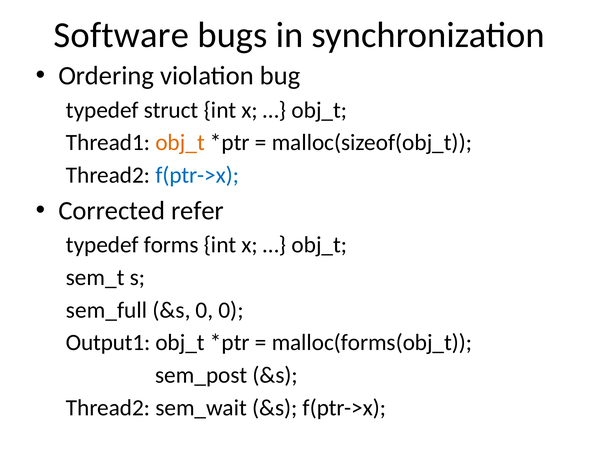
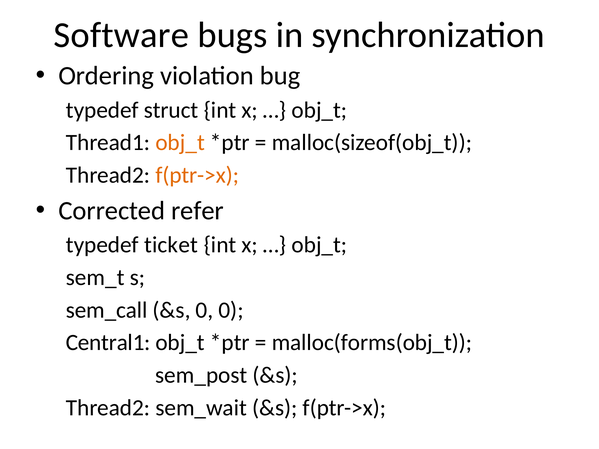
f(ptr->x at (197, 175) colour: blue -> orange
forms: forms -> ticket
sem_full: sem_full -> sem_call
Output1: Output1 -> Central1
